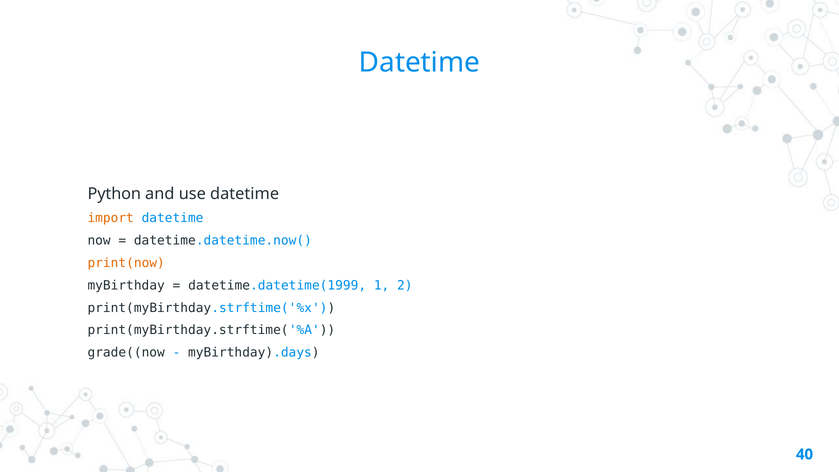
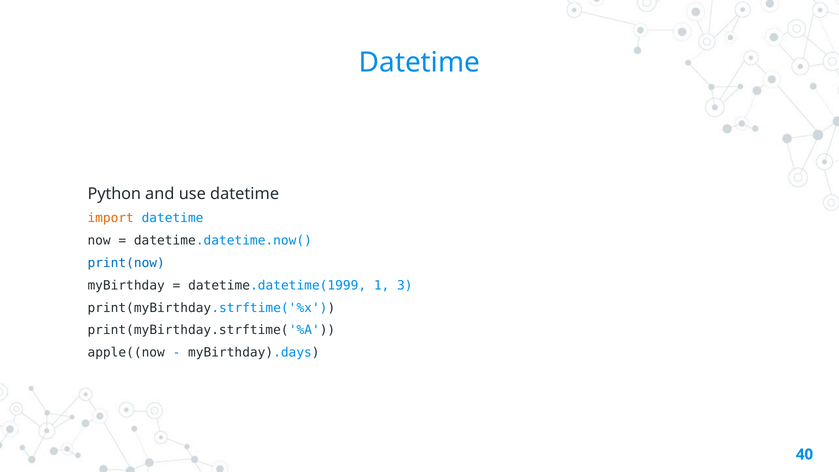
print(now colour: orange -> blue
2: 2 -> 3
grade((now: grade((now -> apple((now
